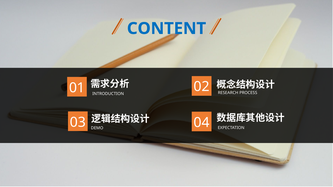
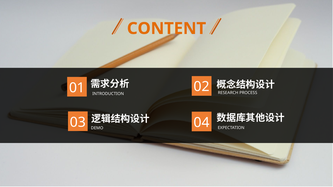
CONTENT colour: blue -> orange
